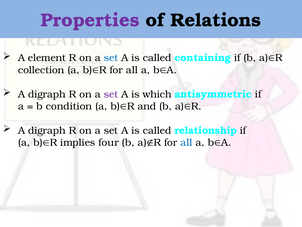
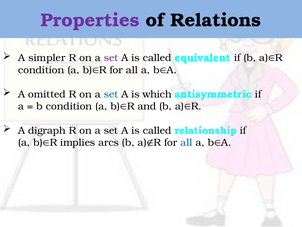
element: element -> simpler
set at (111, 58) colour: blue -> purple
containing: containing -> equivalent
collection at (41, 70): collection -> condition
digraph at (47, 94): digraph -> omitted
set at (111, 94) colour: purple -> blue
four: four -> arcs
